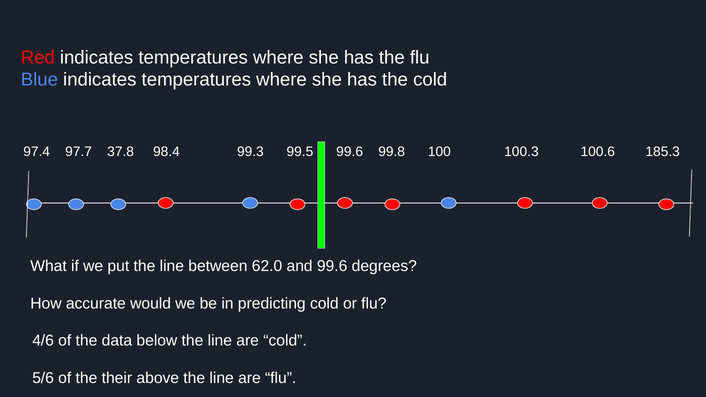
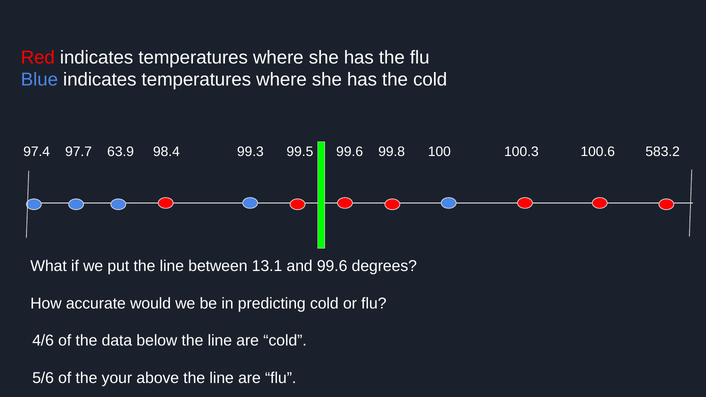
37.8: 37.8 -> 63.9
185.3: 185.3 -> 583.2
62.0: 62.0 -> 13.1
the their: their -> your
